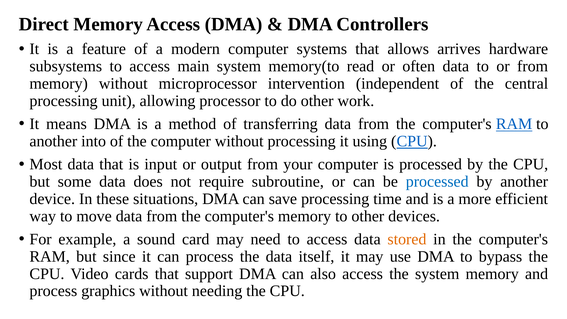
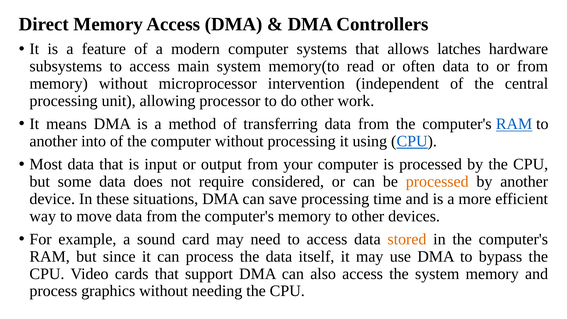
arrives: arrives -> latches
subroutine: subroutine -> considered
processed at (437, 182) colour: blue -> orange
